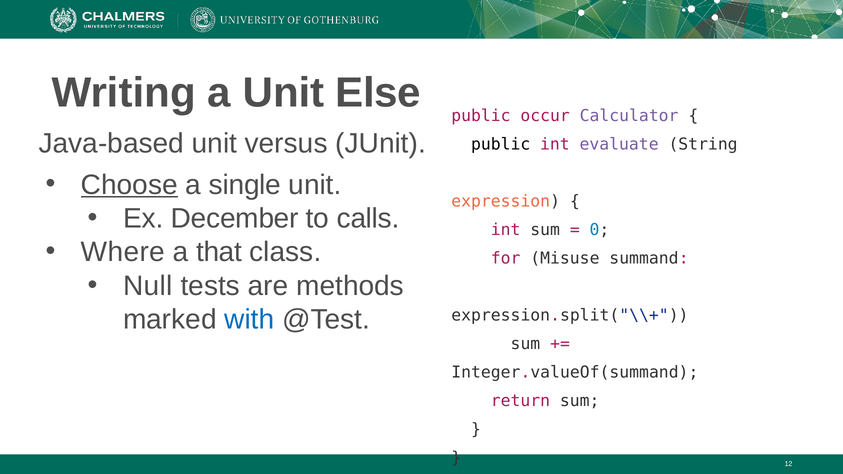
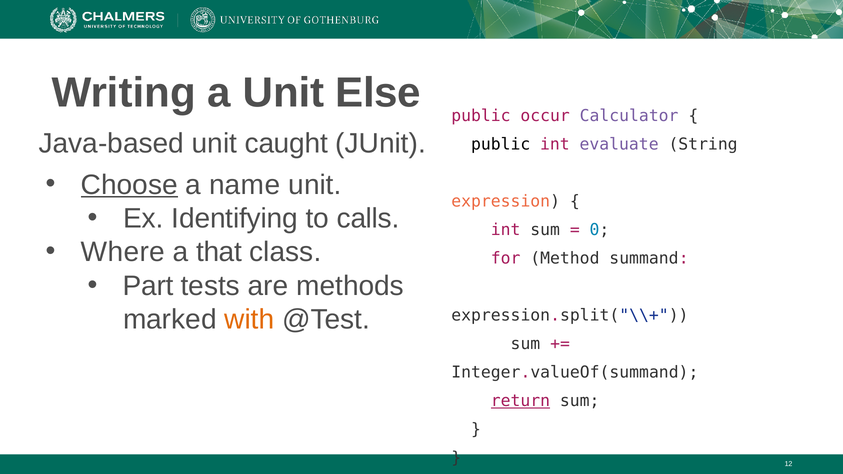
versus: versus -> caught
single: single -> name
December: December -> Identifying
Misuse: Misuse -> Method
Null: Null -> Part
with colour: blue -> orange
return underline: none -> present
